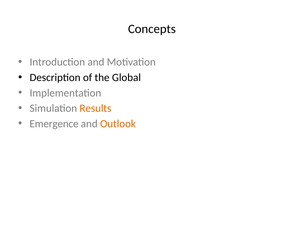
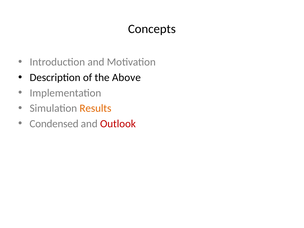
Global: Global -> Above
Emergence: Emergence -> Condensed
Outlook colour: orange -> red
